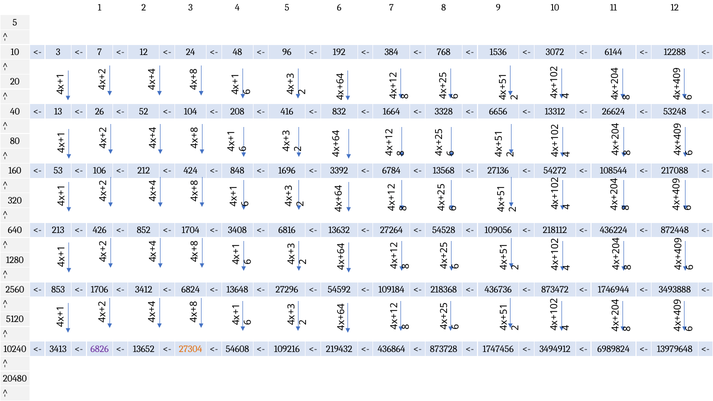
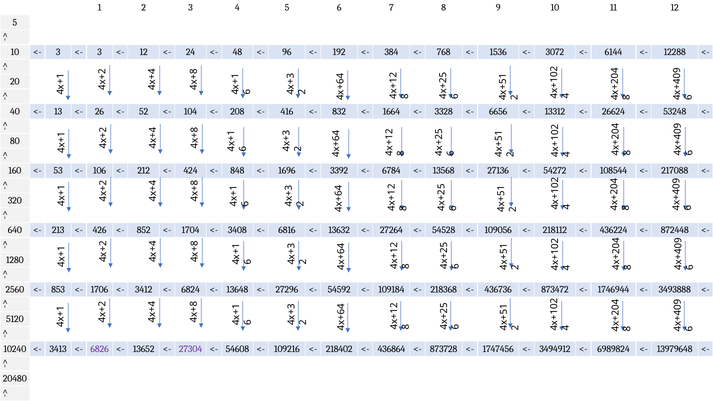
7 at (100, 52): 7 -> 3
27304 colour: orange -> purple
219432: 219432 -> 218402
